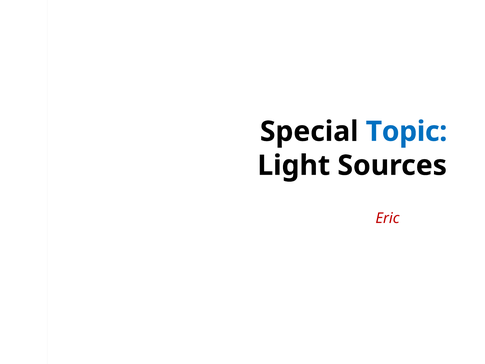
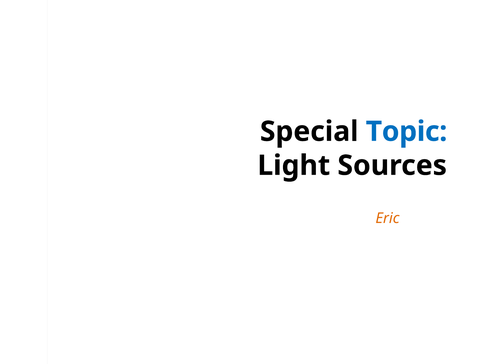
Eric colour: red -> orange
